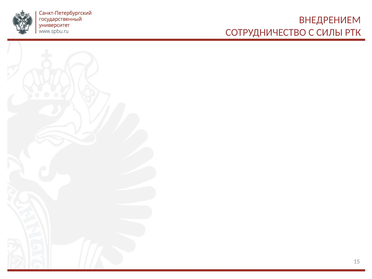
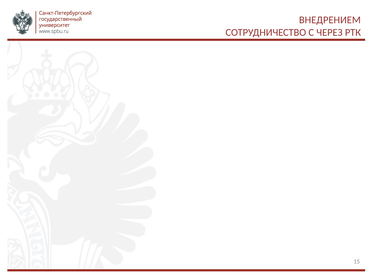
СИЛЫ: СИЛЫ -> ЧЕРЕЗ
